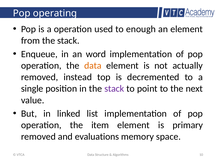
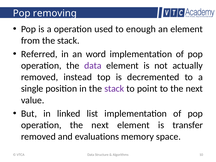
operating: operating -> removing
Enqueue: Enqueue -> Referred
data at (93, 66) colour: orange -> purple
operation the item: item -> next
primary: primary -> transfer
